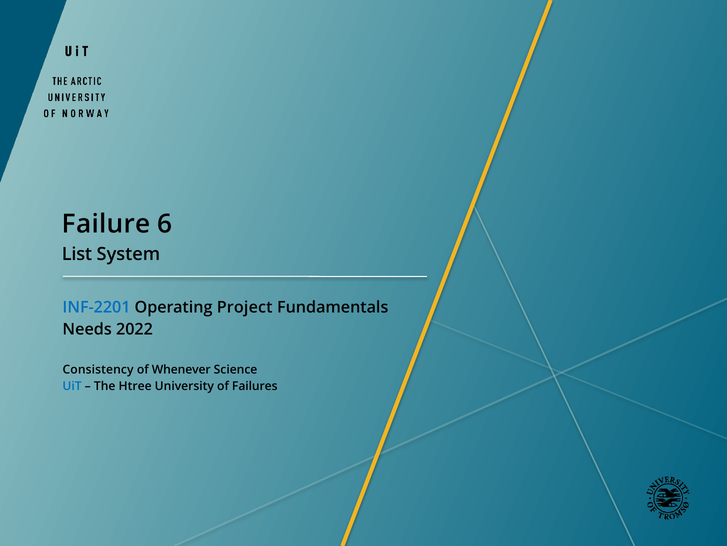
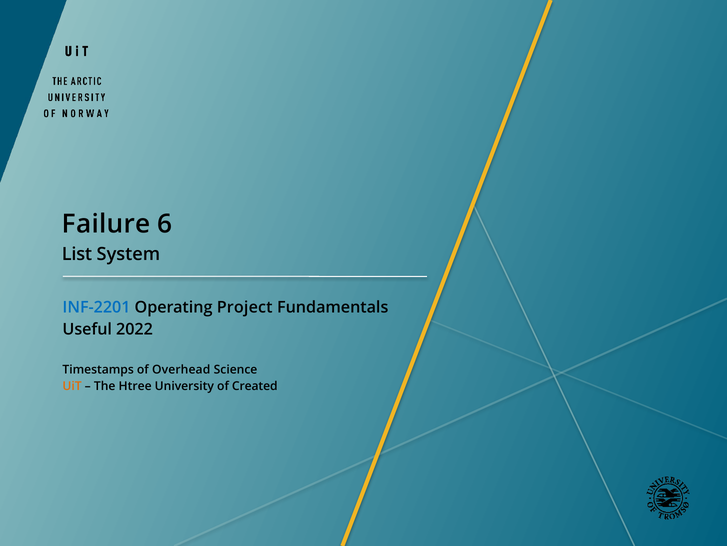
Needs: Needs -> Useful
Consistency: Consistency -> Timestamps
Whenever: Whenever -> Overhead
UiT colour: blue -> orange
Failures: Failures -> Created
